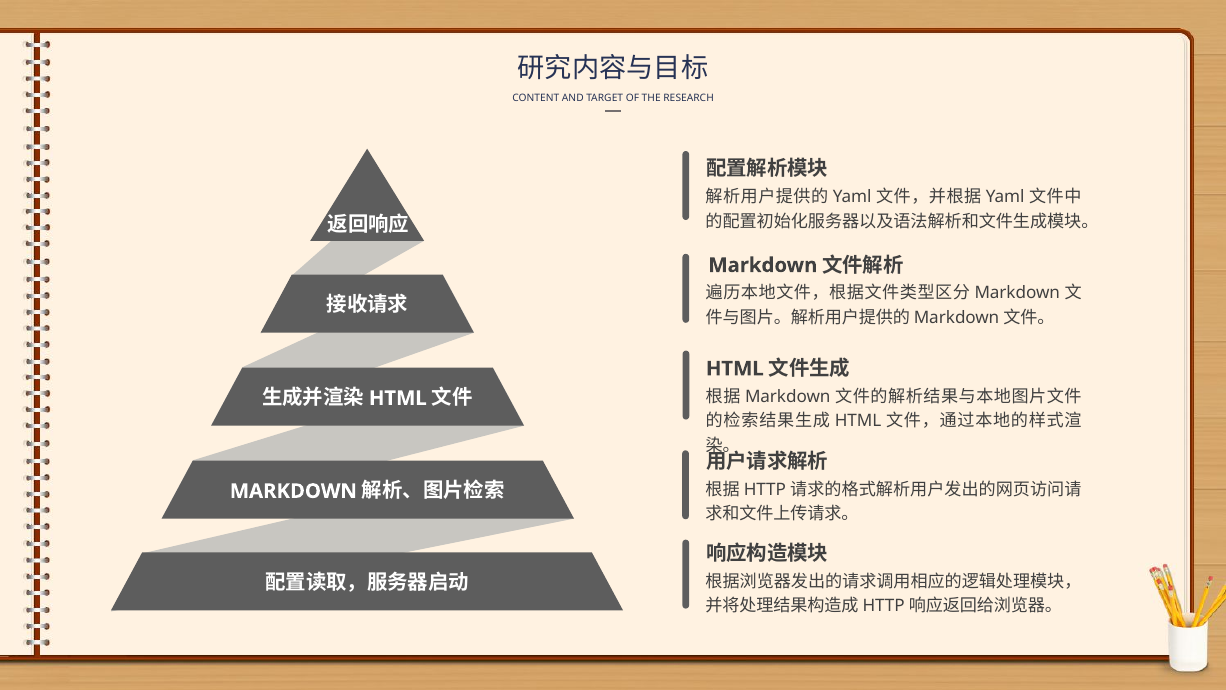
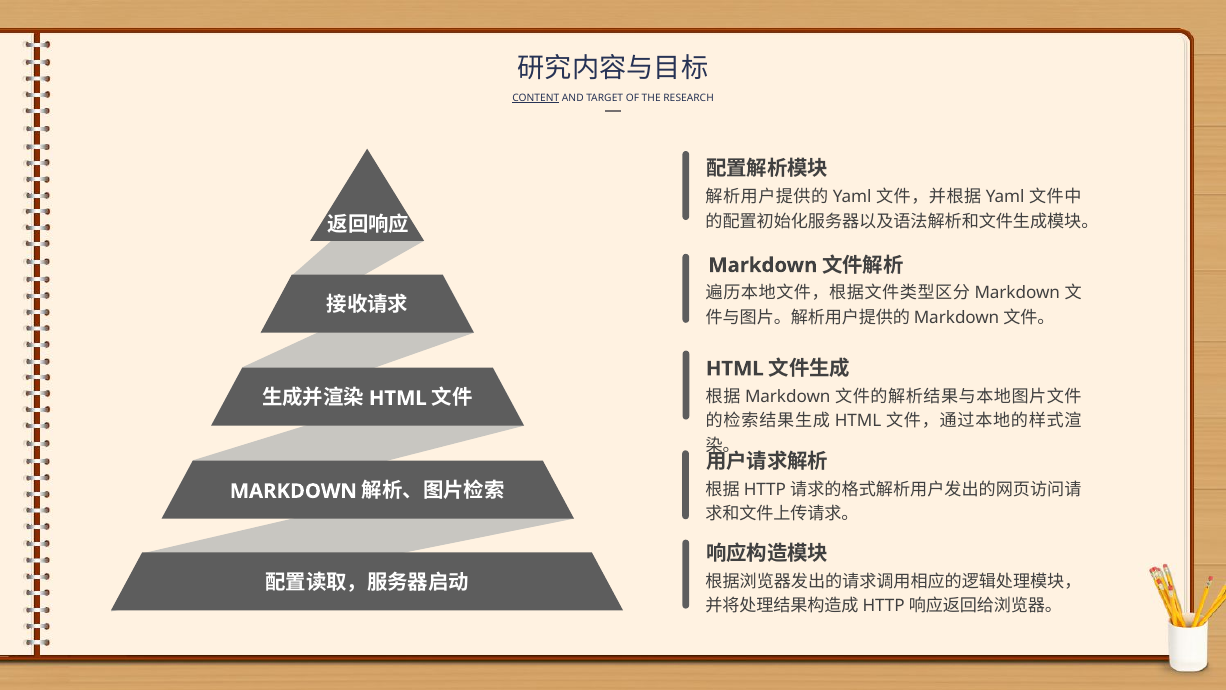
CONTENT underline: none -> present
